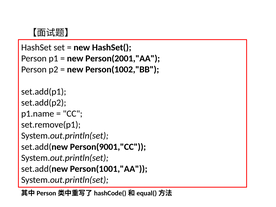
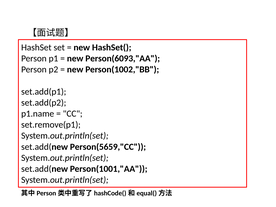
Person(2001,"AA: Person(2001,"AA -> Person(6093,"AA
Person(9001,"CC: Person(9001,"CC -> Person(5659,"CC
